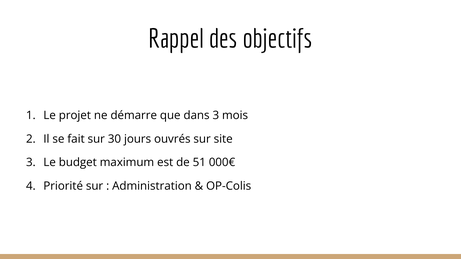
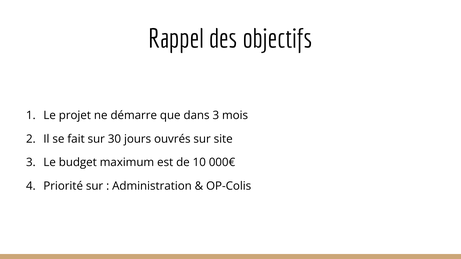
51: 51 -> 10
